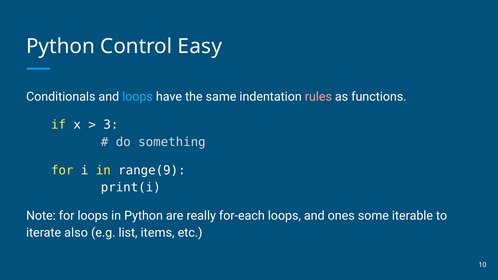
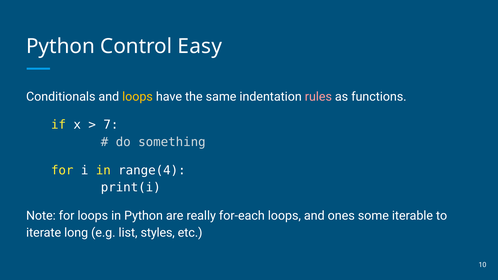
loops at (138, 97) colour: light blue -> yellow
3: 3 -> 7
range(9: range(9 -> range(4
also: also -> long
items: items -> styles
